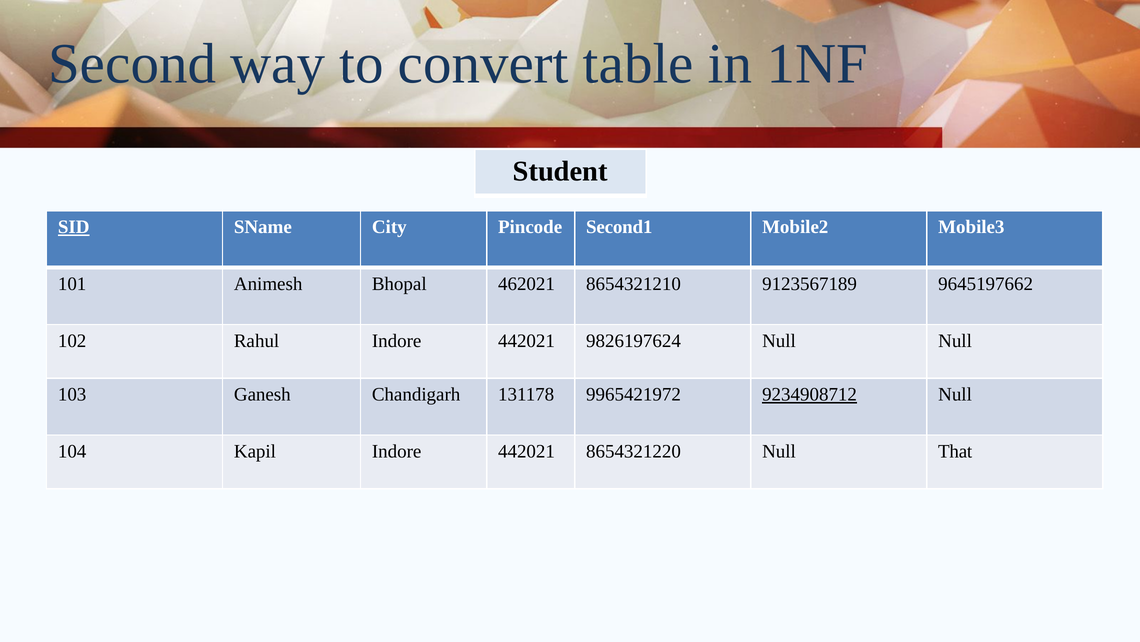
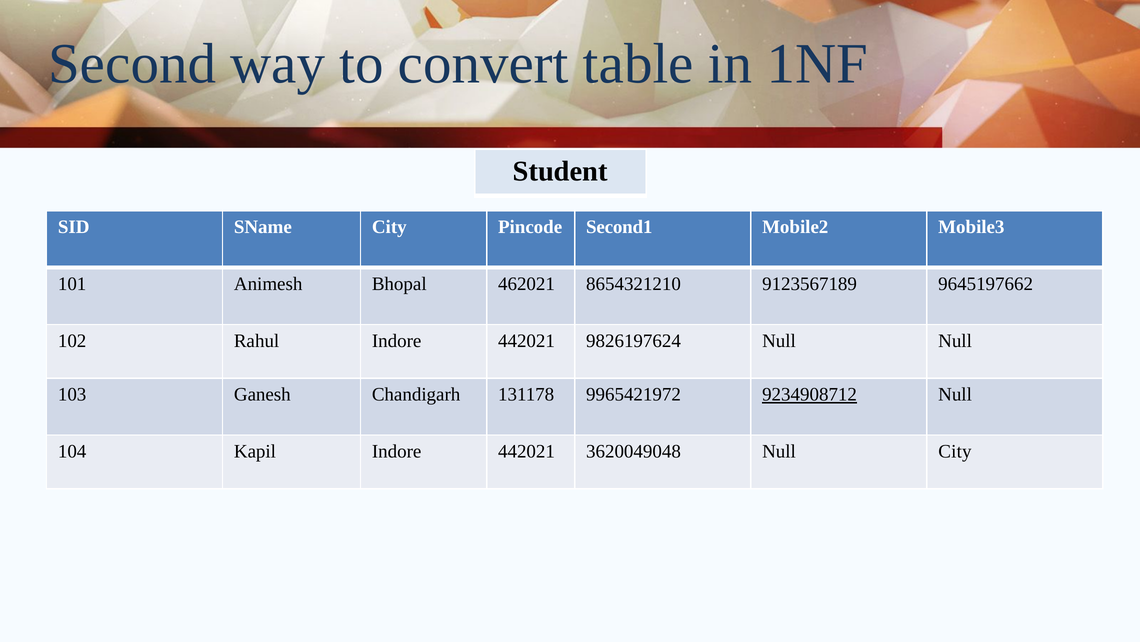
SID underline: present -> none
8654321220: 8654321220 -> 3620049048
Null That: That -> City
